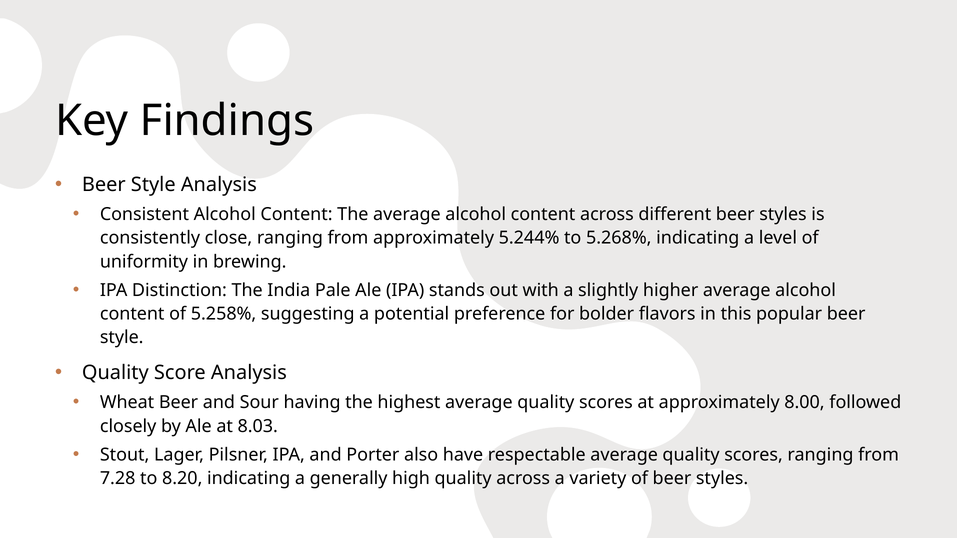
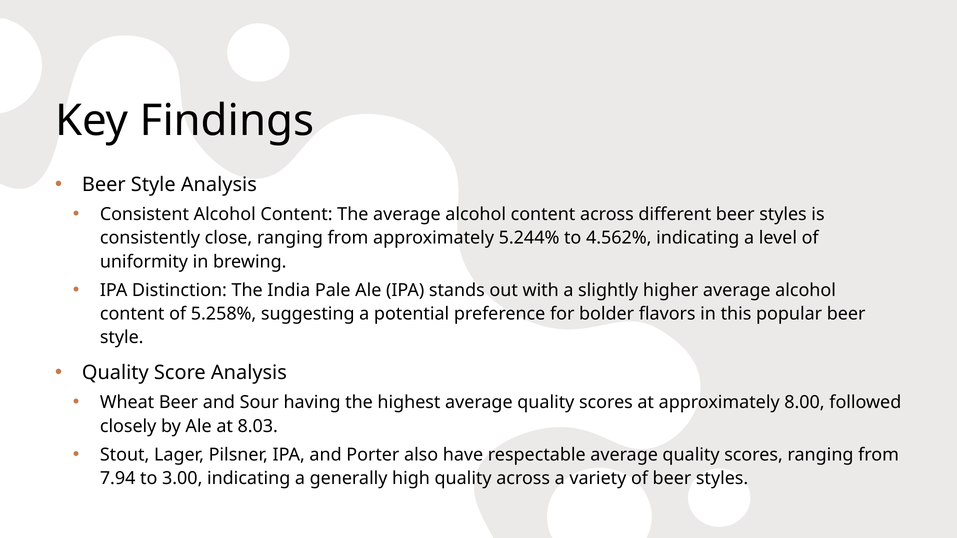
5.268%: 5.268% -> 4.562%
7.28: 7.28 -> 7.94
8.20: 8.20 -> 3.00
